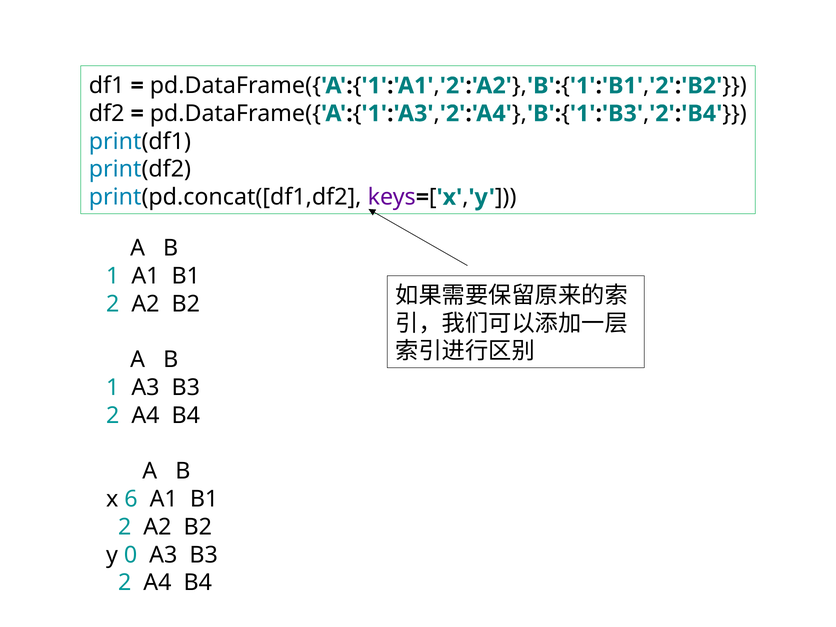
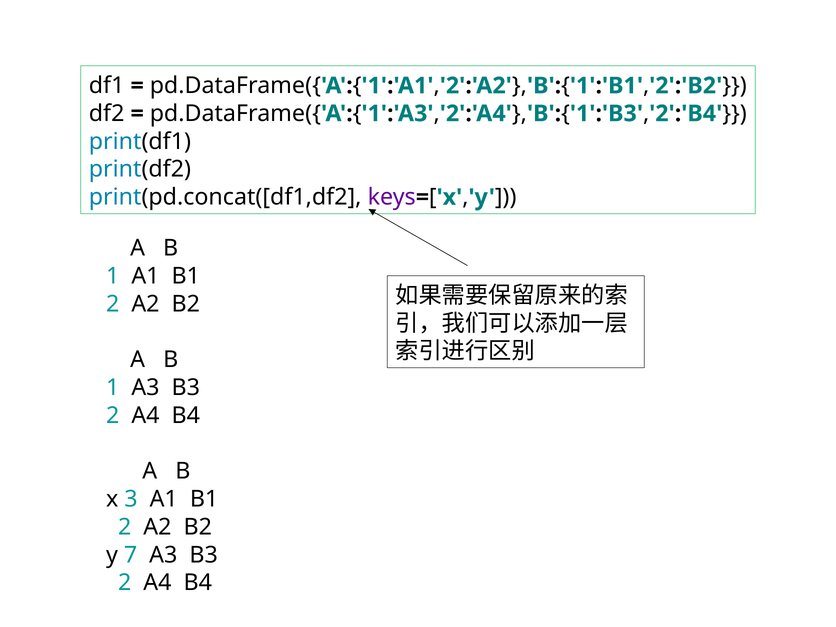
6: 6 -> 3
0: 0 -> 7
